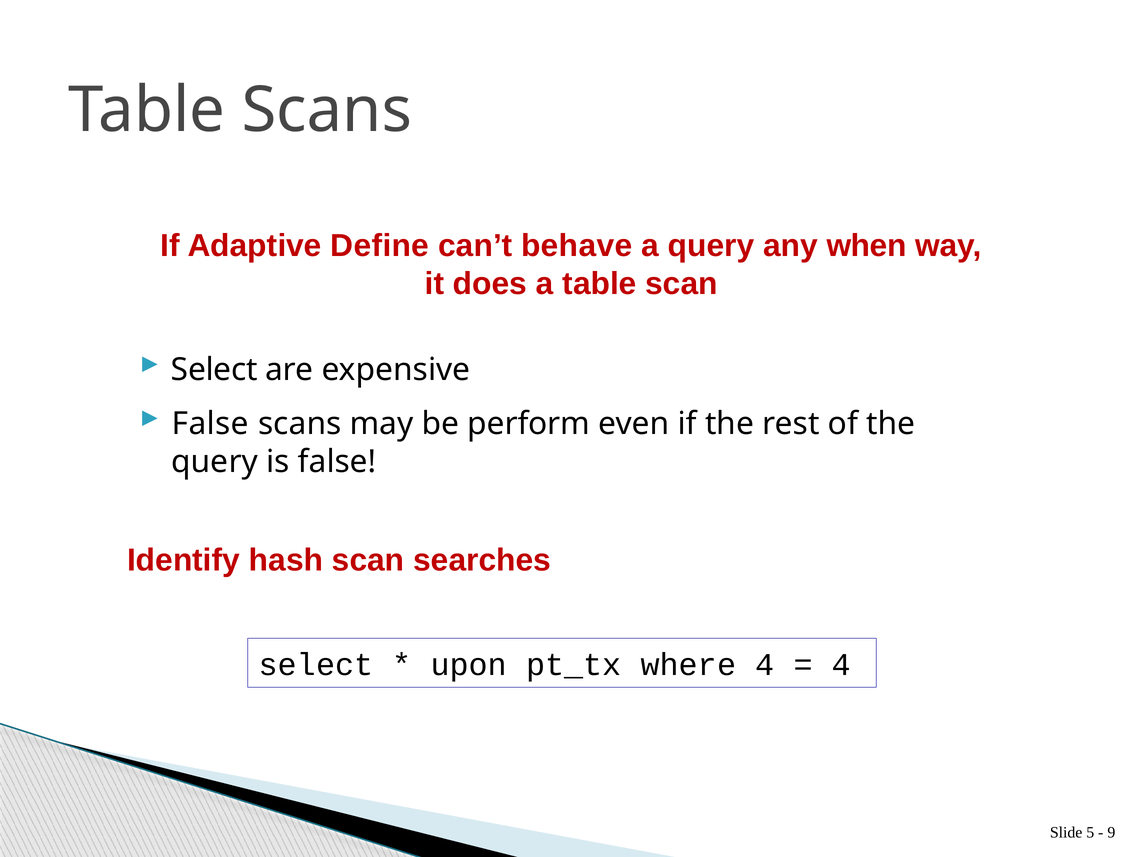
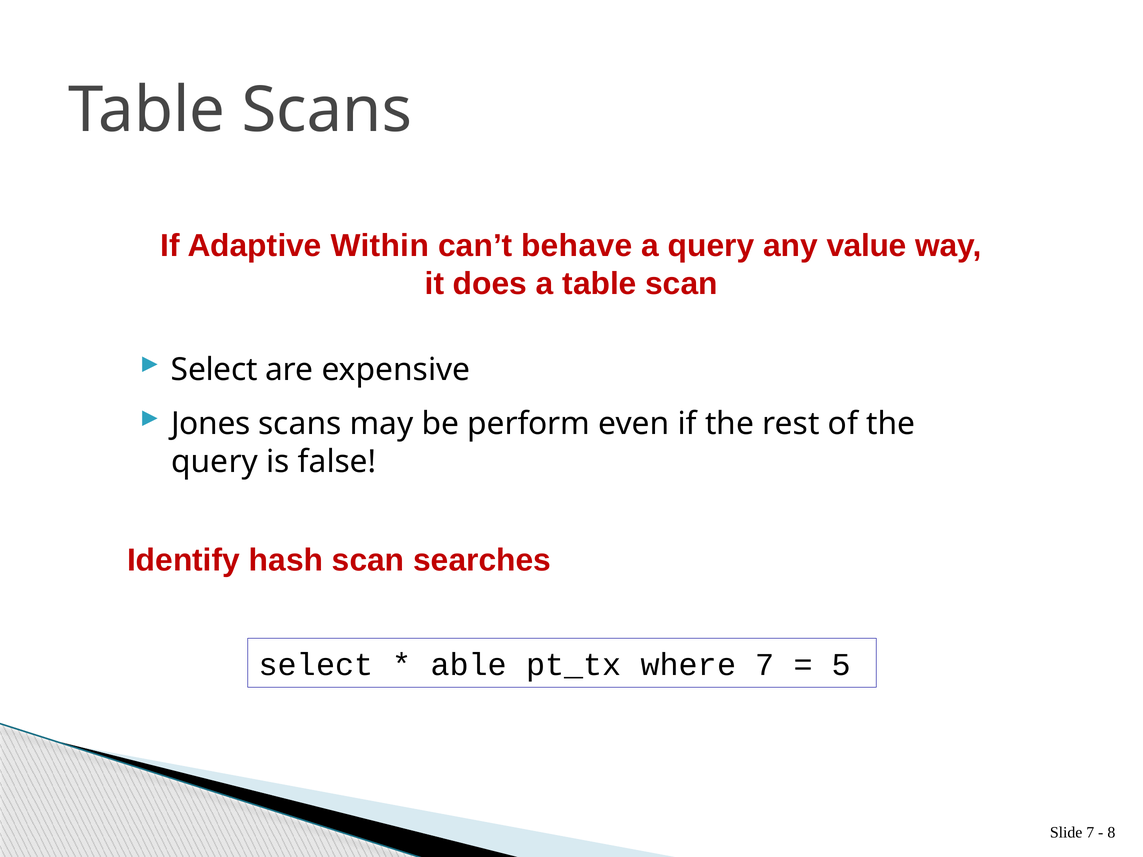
Define: Define -> Within
when: when -> value
False at (210, 424): False -> Jones
upon: upon -> able
where 4: 4 -> 7
4 at (841, 665): 4 -> 5
Slide 5: 5 -> 7
9: 9 -> 8
